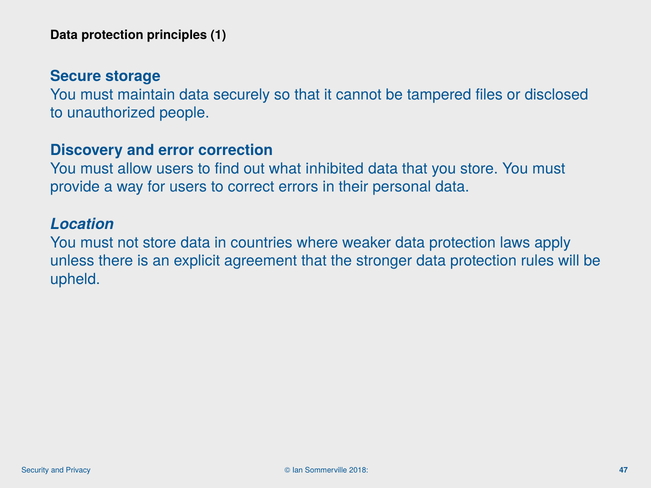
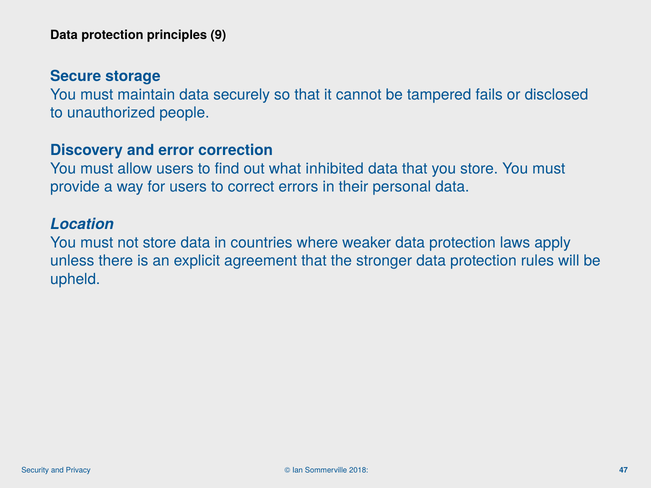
1: 1 -> 9
files: files -> fails
